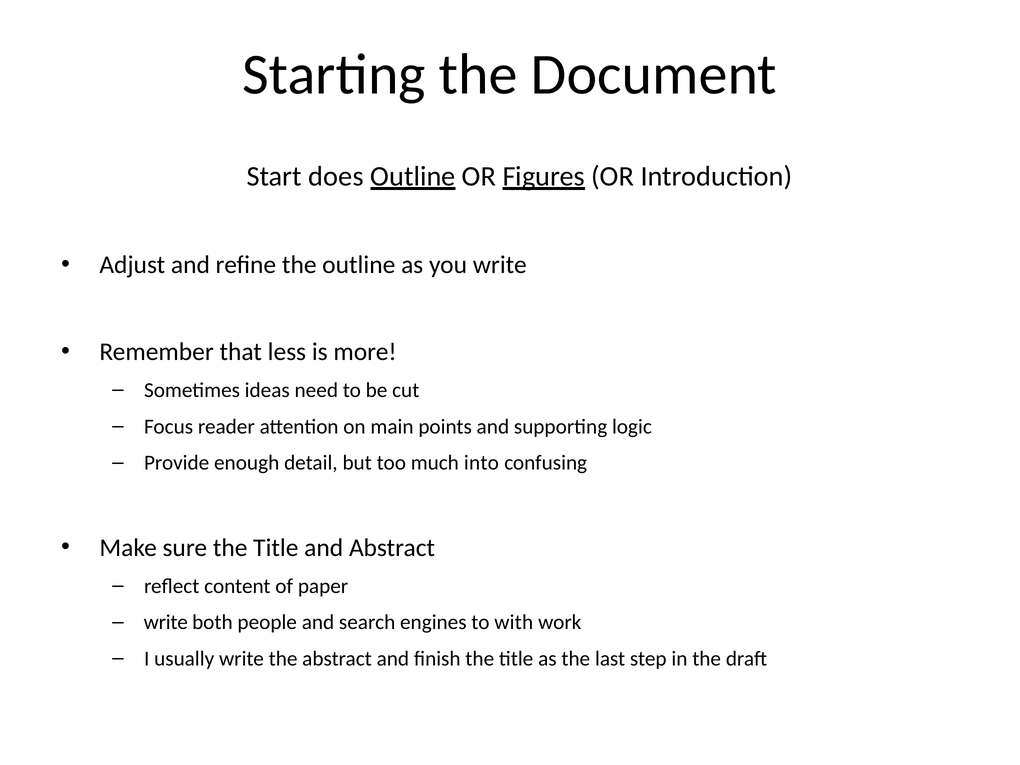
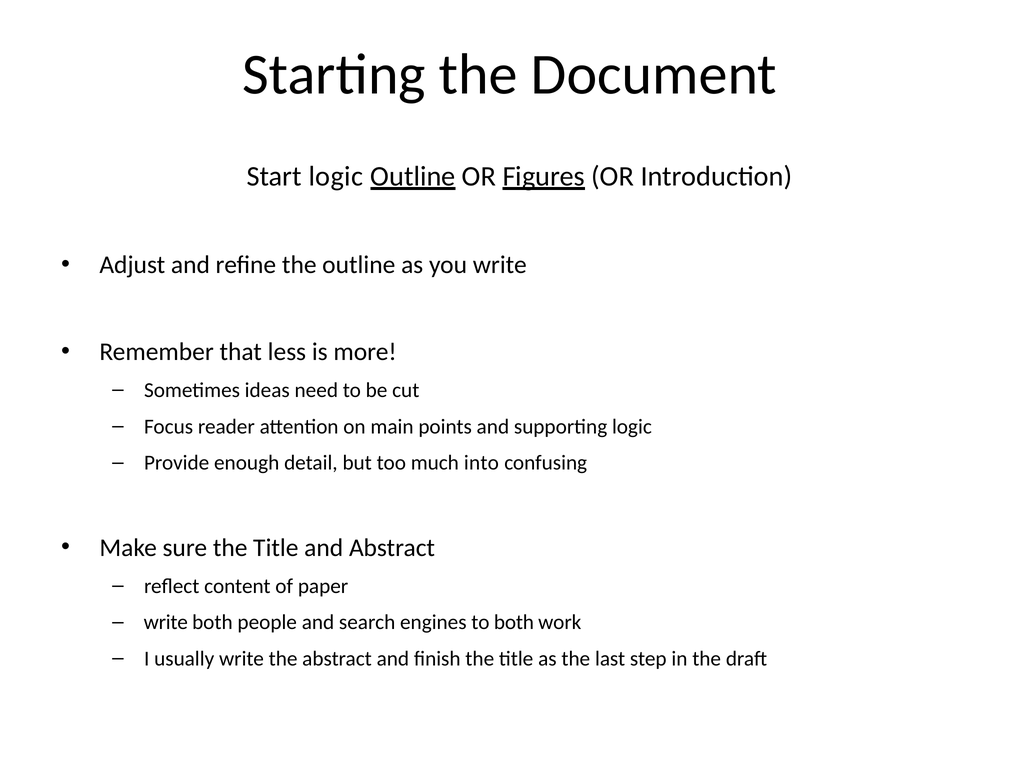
Start does: does -> logic
to with: with -> both
